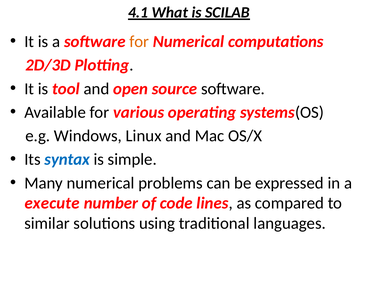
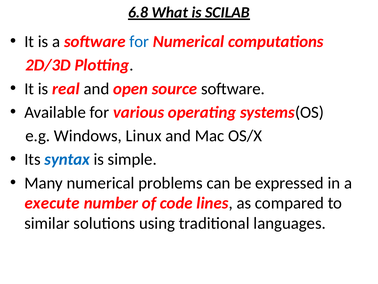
4.1: 4.1 -> 6.8
for at (139, 41) colour: orange -> blue
tool: tool -> real
